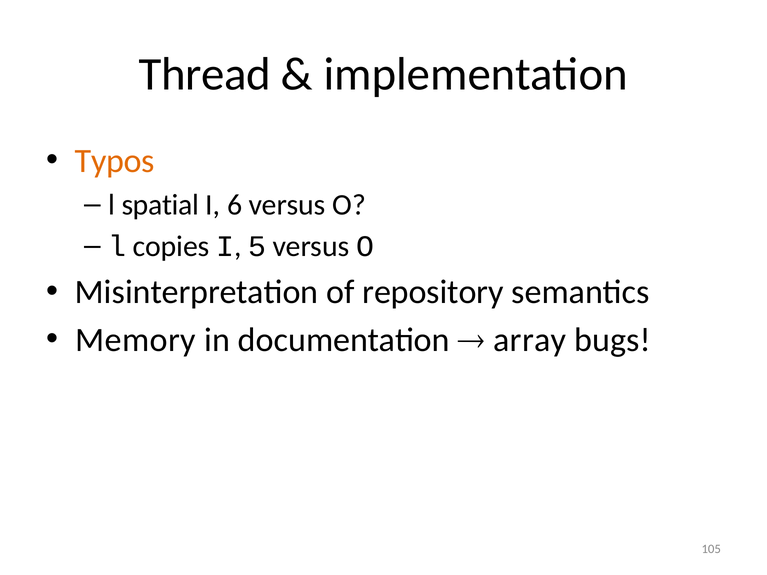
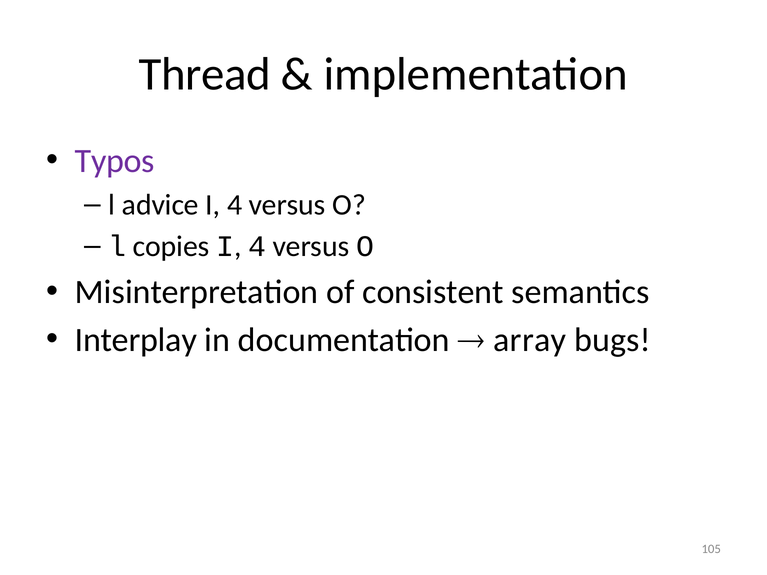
Typos colour: orange -> purple
spatial: spatial -> advice
6 at (235, 205): 6 -> 4
5 at (257, 247): 5 -> 4
repository: repository -> consistent
Memory: Memory -> Interplay
